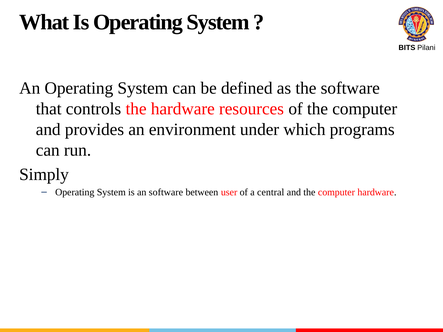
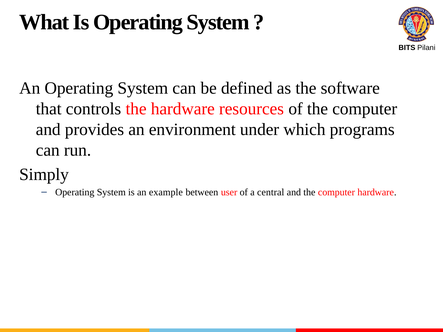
an software: software -> example
